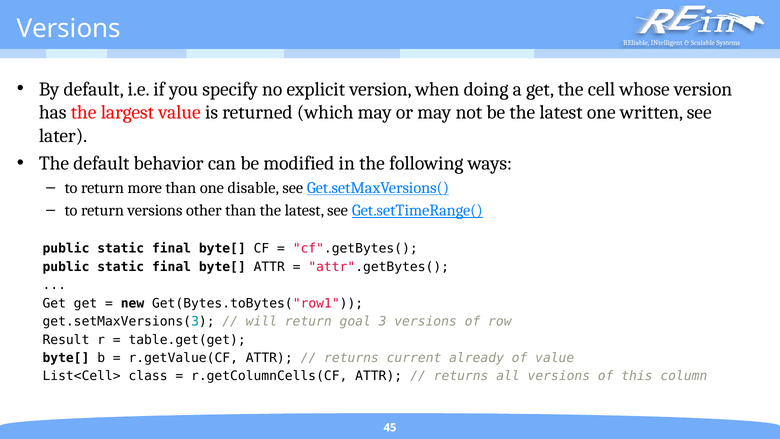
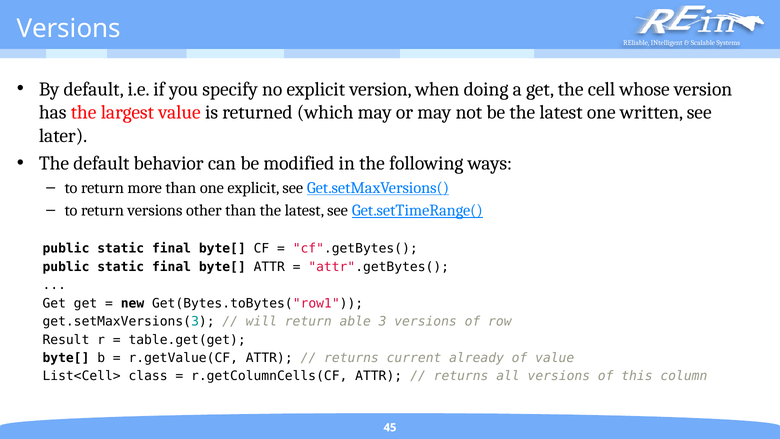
one disable: disable -> explicit
goal: goal -> able
